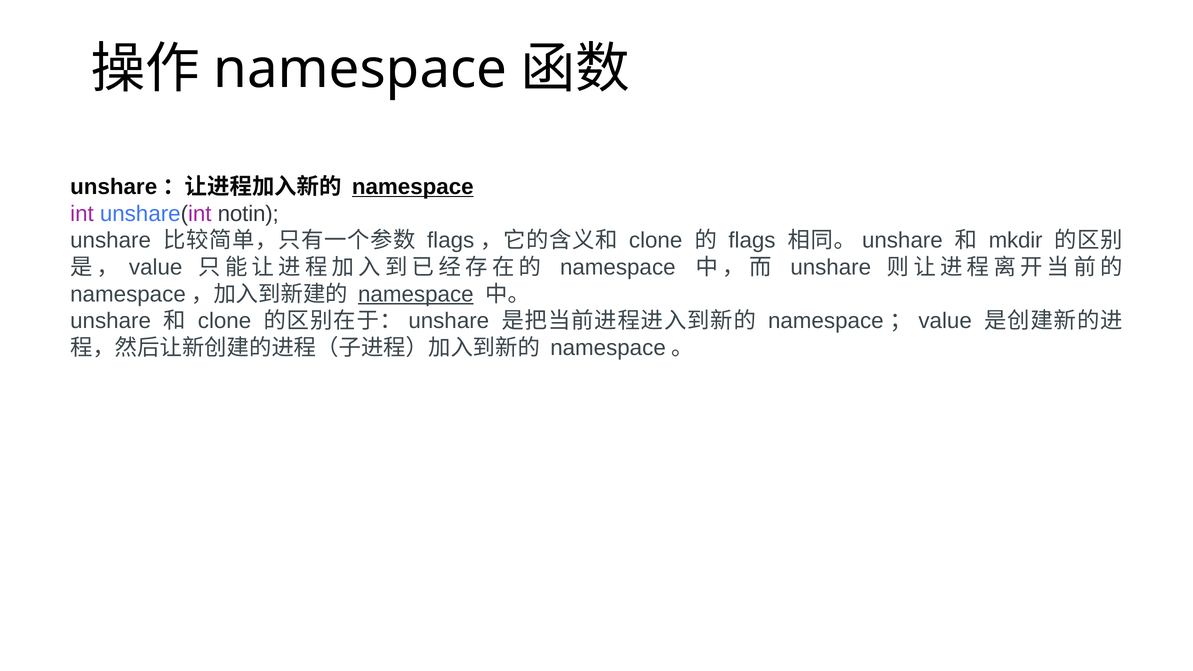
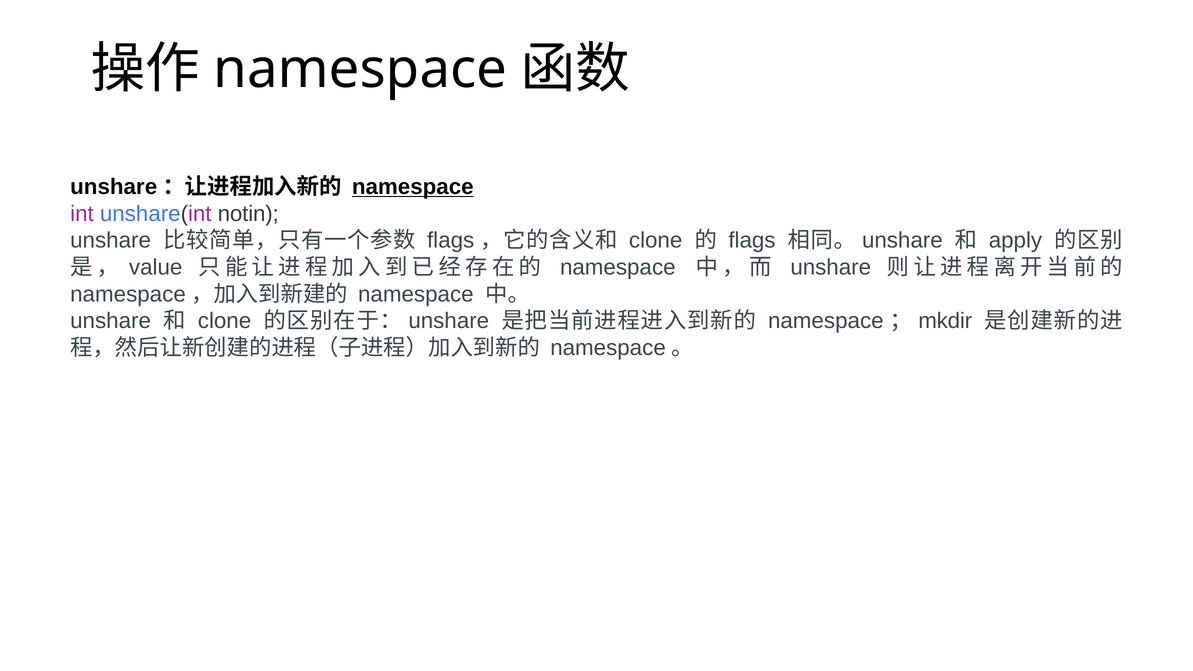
mkdir: mkdir -> apply
namespace at (416, 294) underline: present -> none
value at (945, 321): value -> mkdir
